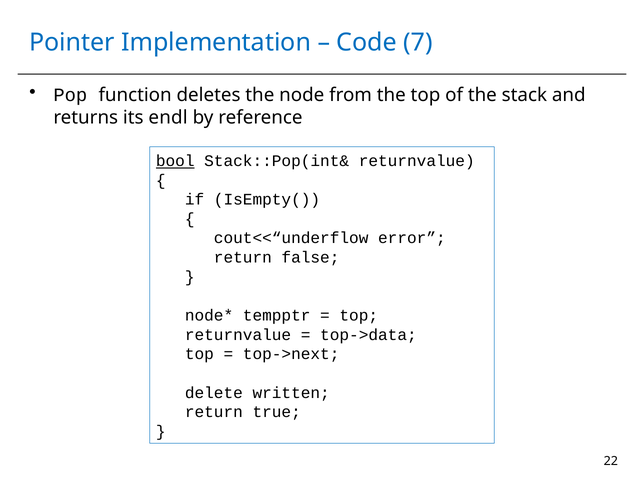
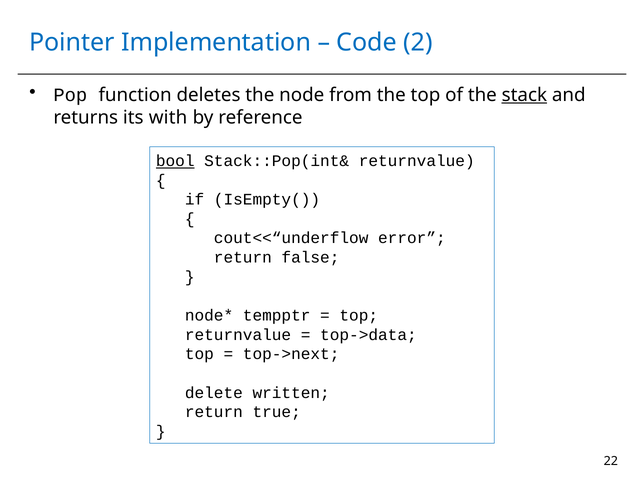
7: 7 -> 2
stack underline: none -> present
endl: endl -> with
